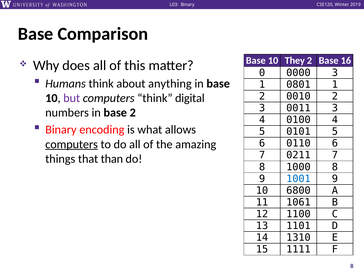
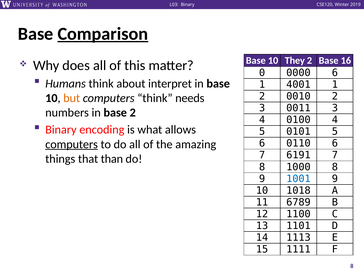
Comparison underline: none -> present
0000 3: 3 -> 6
anything: anything -> interpret
0801: 0801 -> 4001
but colour: purple -> orange
digital: digital -> needs
0211: 0211 -> 6191
6800: 6800 -> 1018
1061: 1061 -> 6789
1310: 1310 -> 1113
